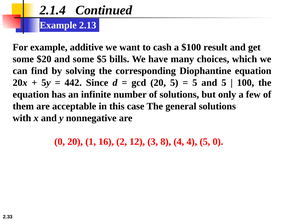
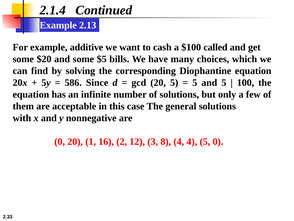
result: result -> called
442: 442 -> 586
